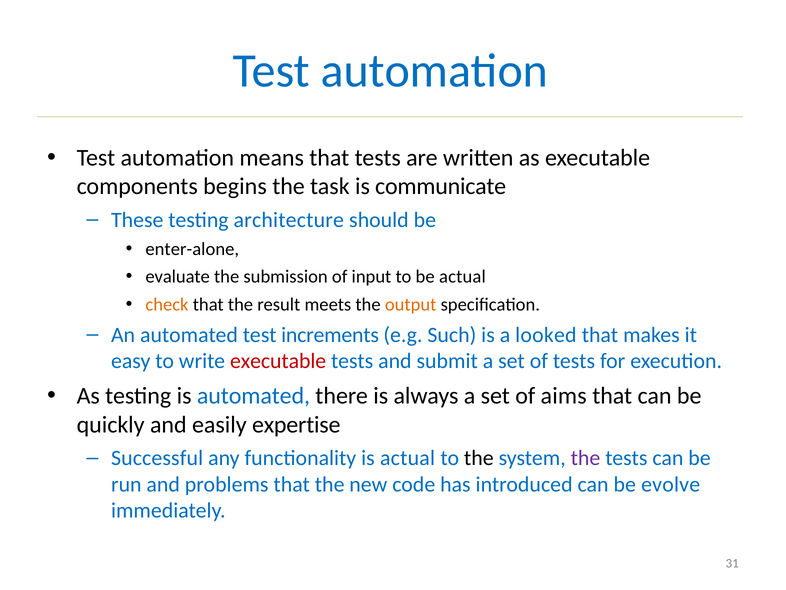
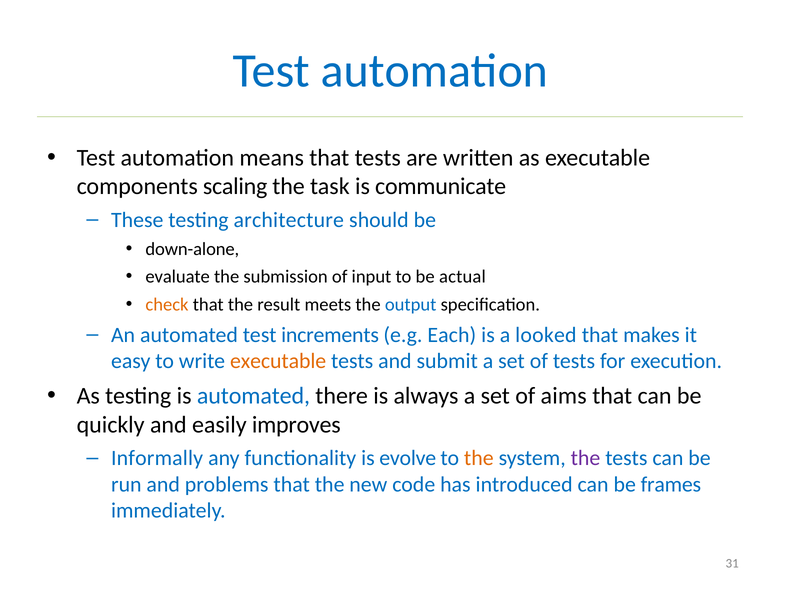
begins: begins -> scaling
enter-alone: enter-alone -> down-alone
output colour: orange -> blue
Such: Such -> Each
executable at (278, 361) colour: red -> orange
expertise: expertise -> improves
Successful: Successful -> Informally
is actual: actual -> evolve
the at (479, 458) colour: black -> orange
evolve: evolve -> frames
